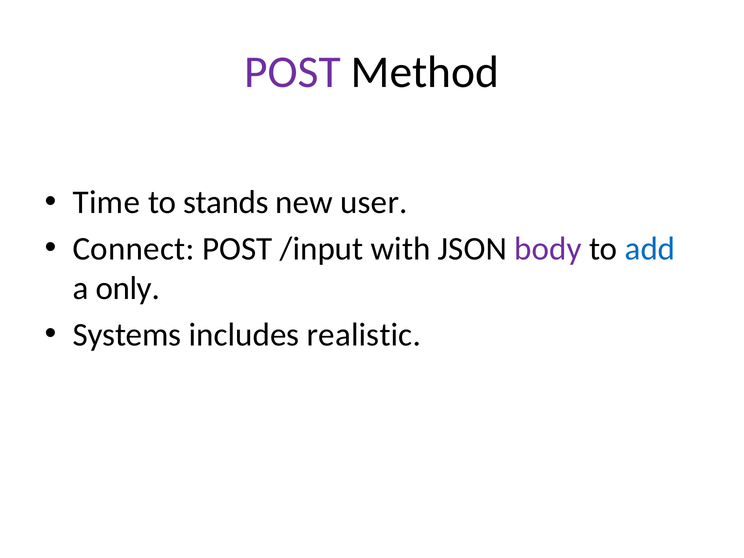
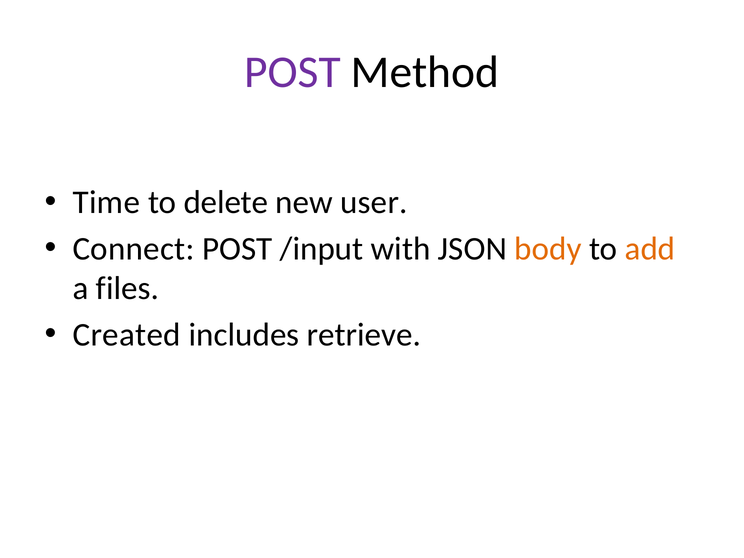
stands: stands -> delete
body colour: purple -> orange
add colour: blue -> orange
only: only -> files
Systems: Systems -> Created
realistic: realistic -> retrieve
